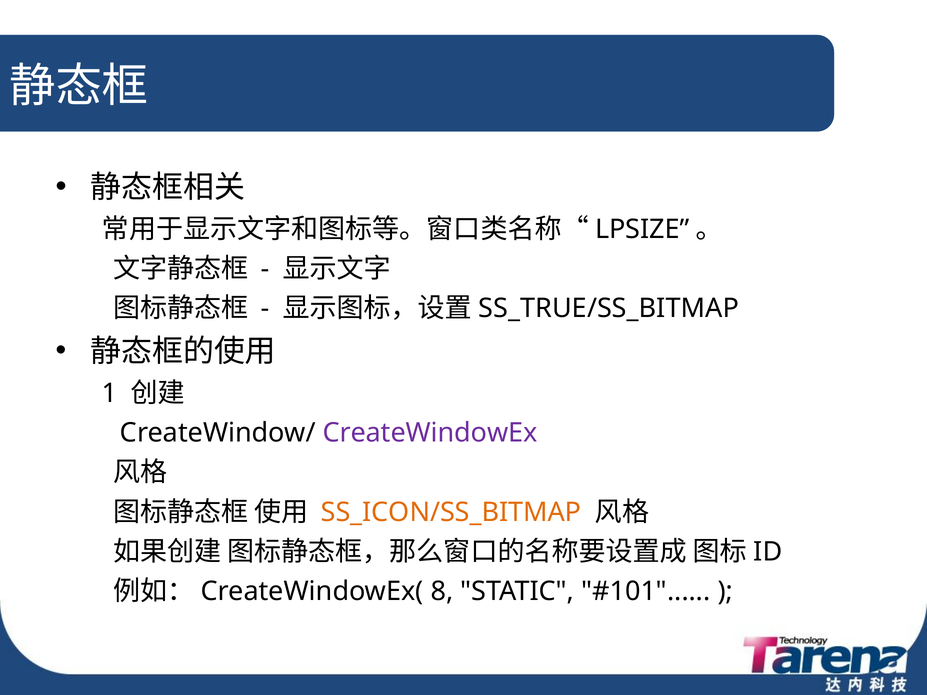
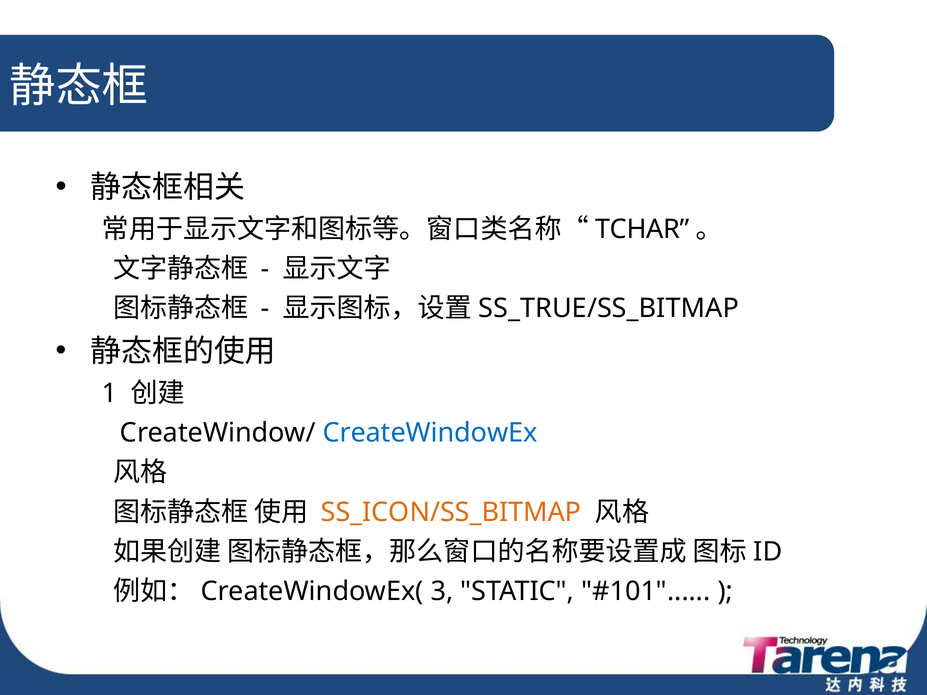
LPSIZE: LPSIZE -> TCHAR
CreateWindowEx colour: purple -> blue
8: 8 -> 3
